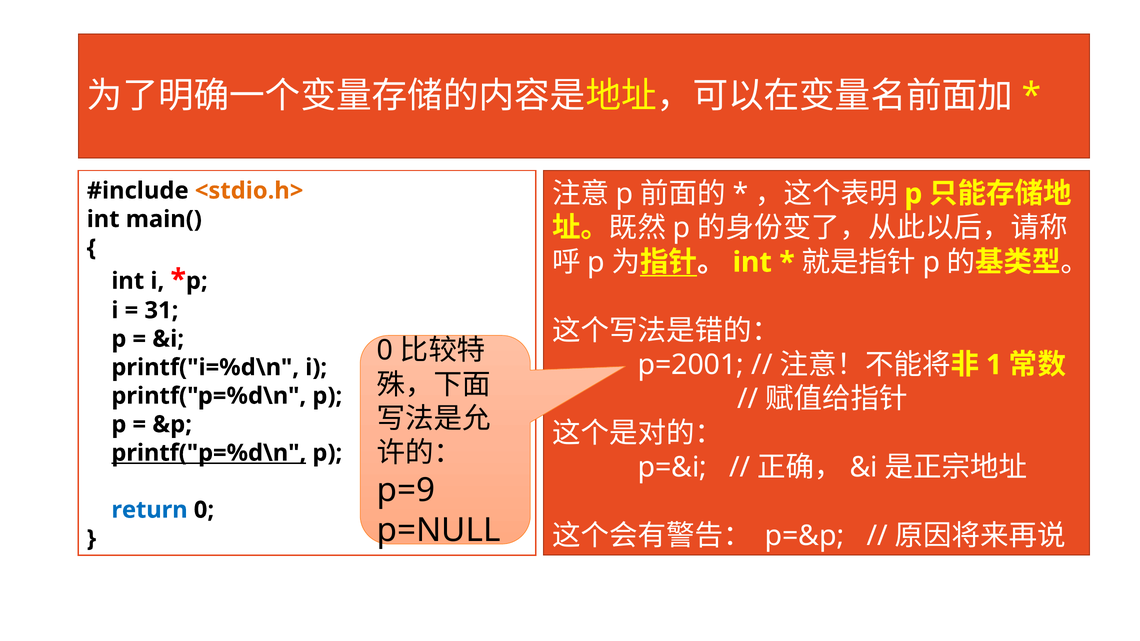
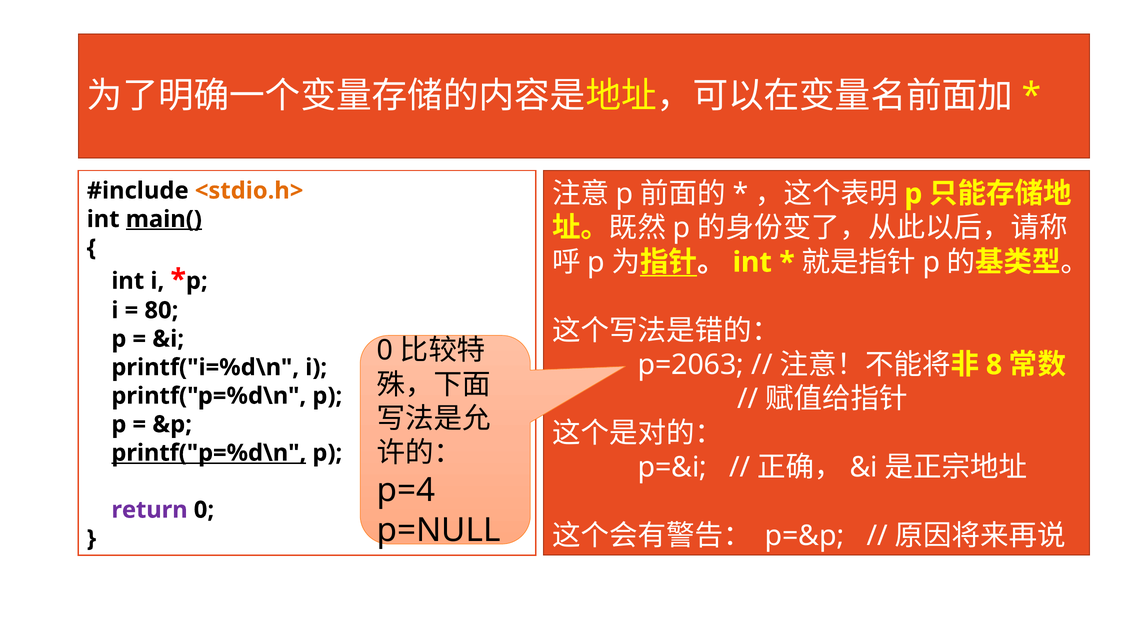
main( underline: none -> present
31: 31 -> 80
p=2001: p=2001 -> p=2063
1: 1 -> 8
p=9: p=9 -> p=4
return colour: blue -> purple
